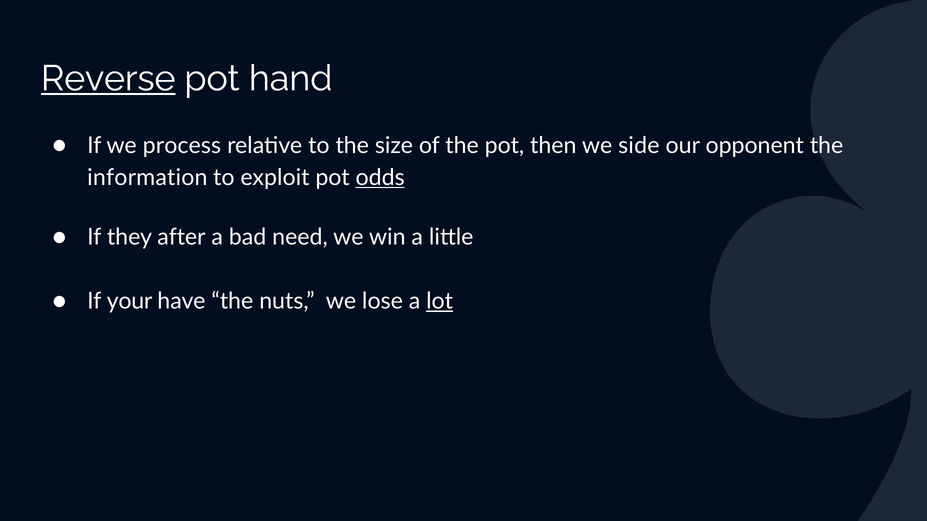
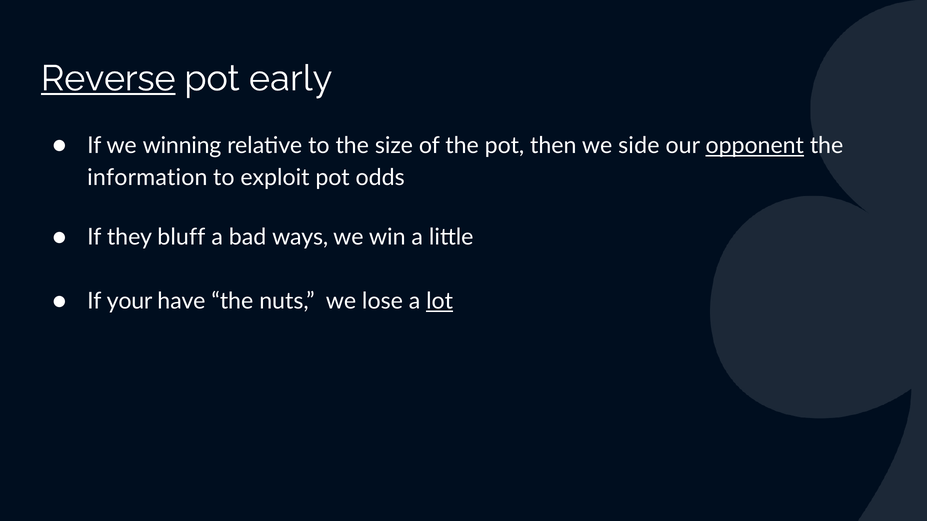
hand: hand -> early
process: process -> winning
opponent underline: none -> present
odds underline: present -> none
after: after -> bluff
need: need -> ways
